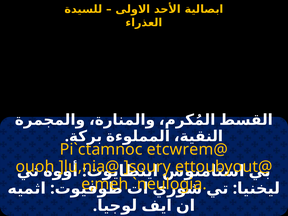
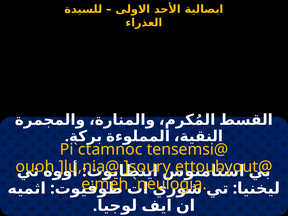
etcwrem@: etcwrem@ -> tensemsi@
